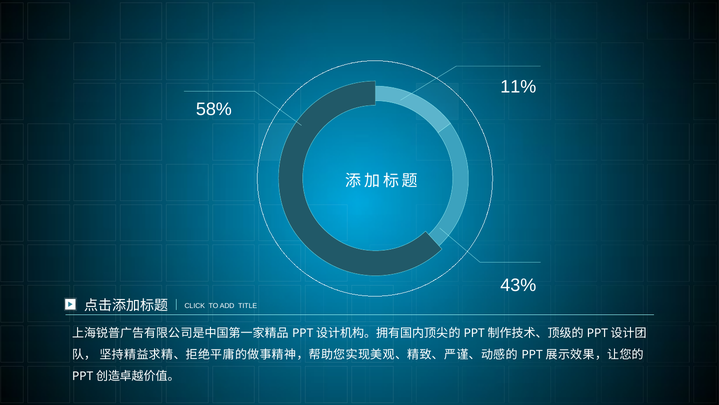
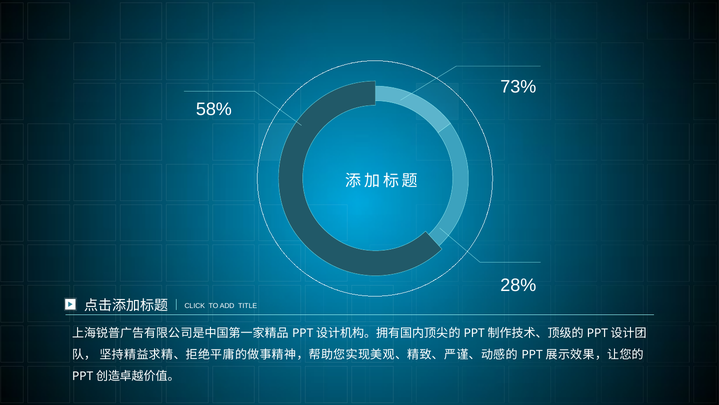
11%: 11% -> 73%
43%: 43% -> 28%
